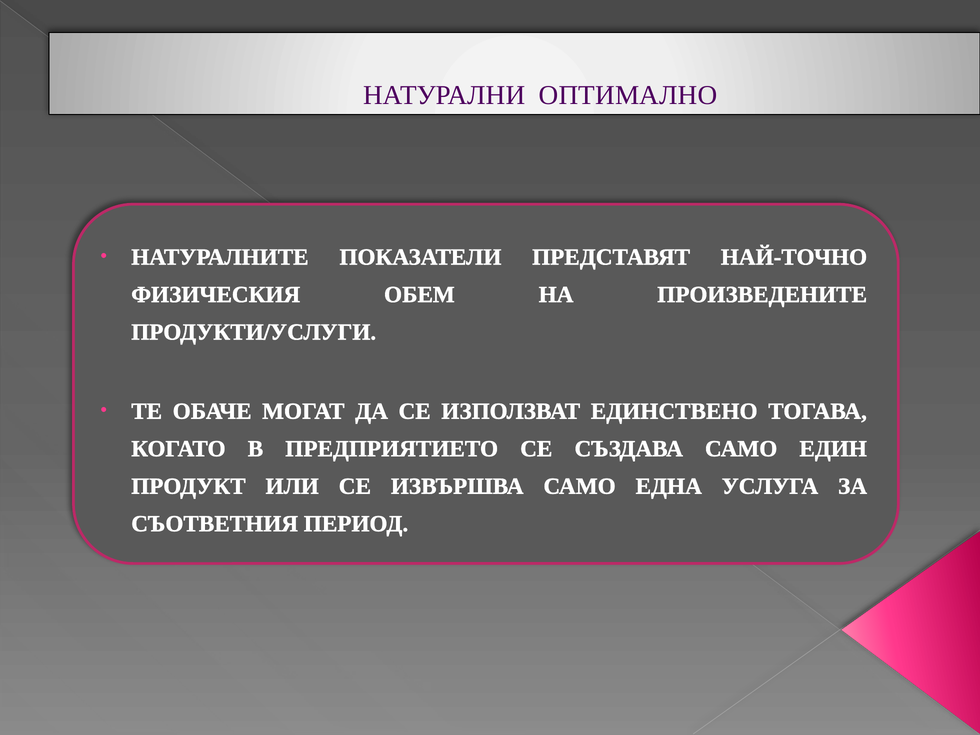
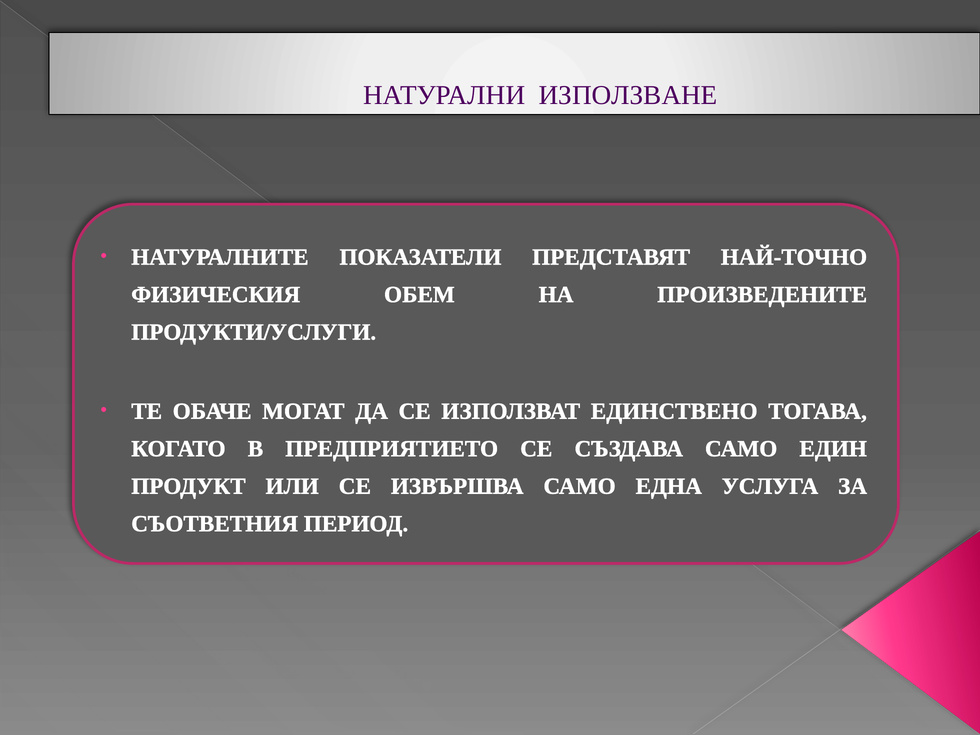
ОПТИМАЛНО: ОПТИМАЛНО -> ИЗПОЛЗВАНЕ
